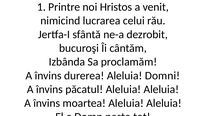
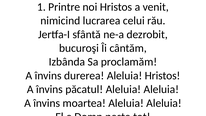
Aleluia Domni: Domni -> Hristos
